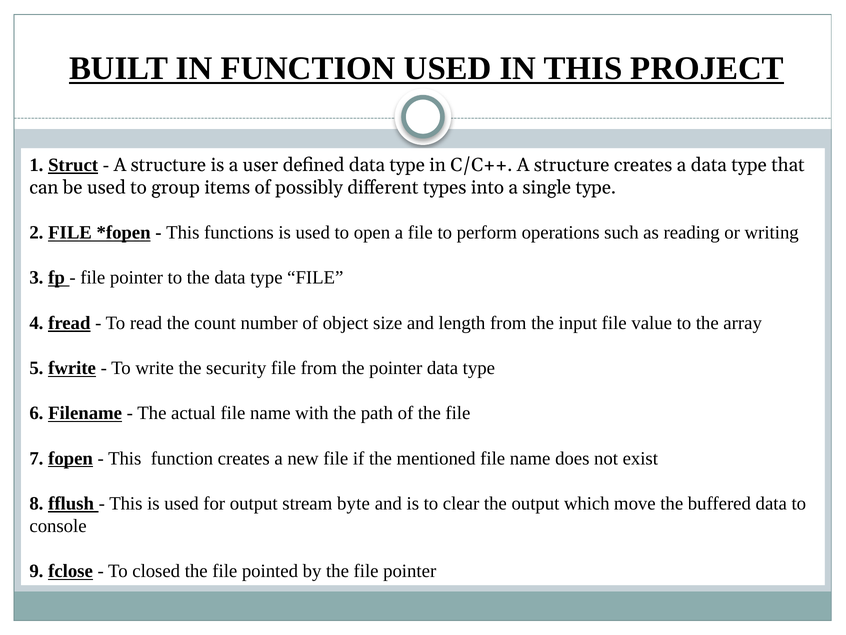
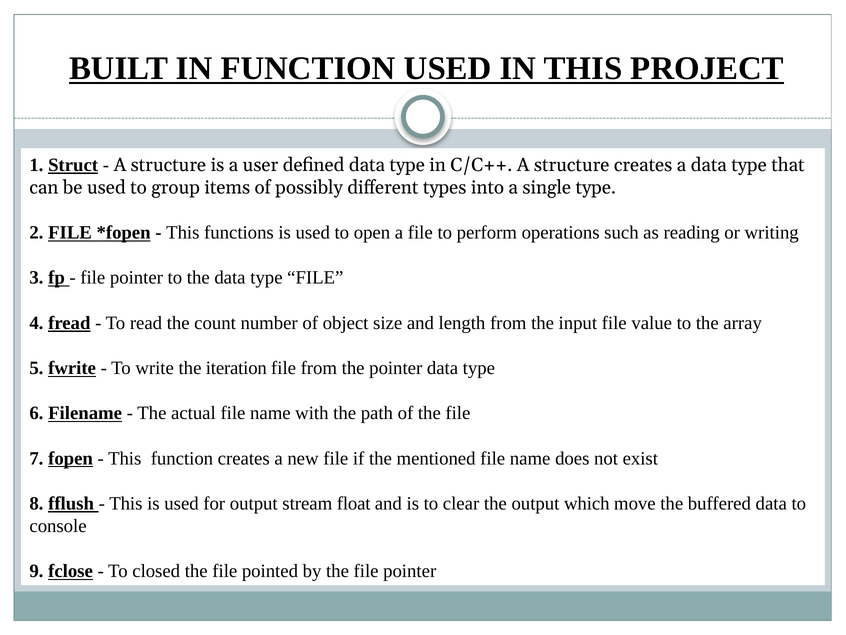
security: security -> iteration
byte: byte -> float
